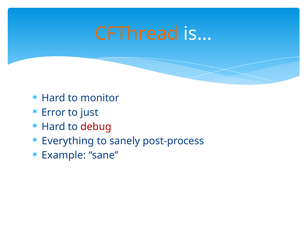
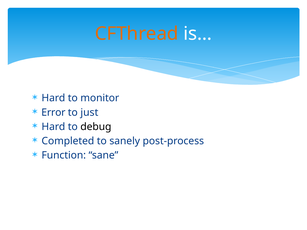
debug colour: red -> black
Everything: Everything -> Completed
Example: Example -> Function
